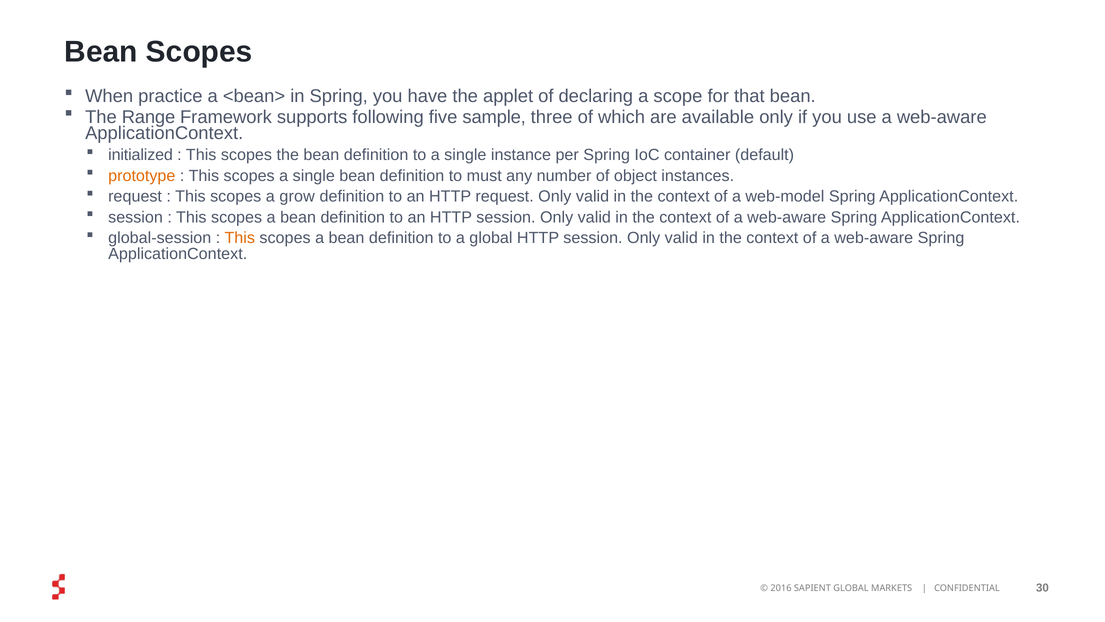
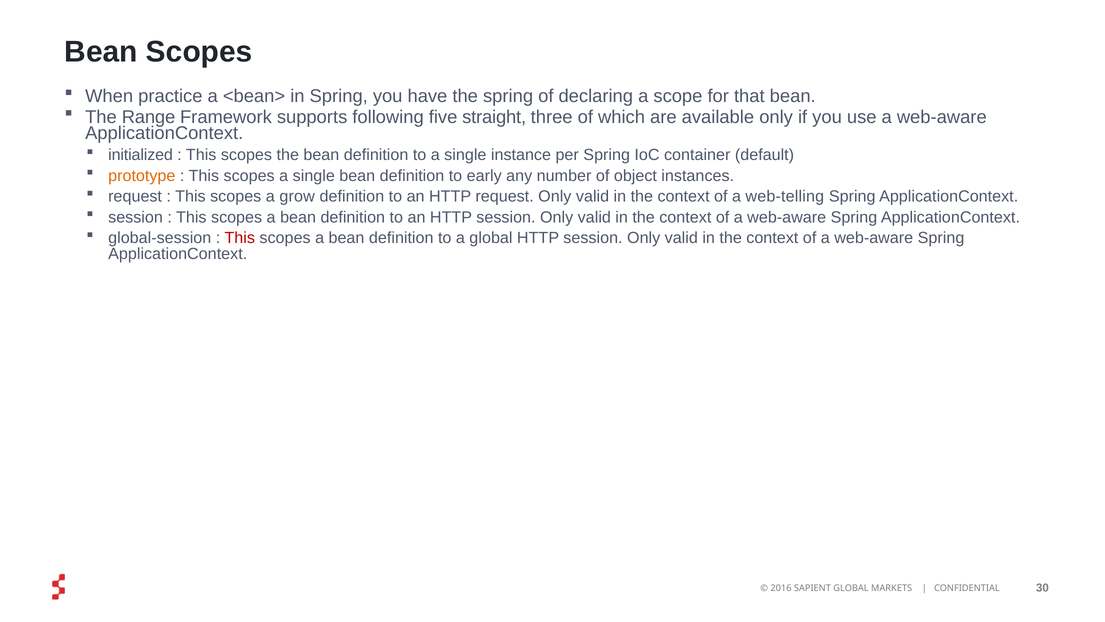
the applet: applet -> spring
sample: sample -> straight
must: must -> early
web-model: web-model -> web-telling
This at (240, 238) colour: orange -> red
